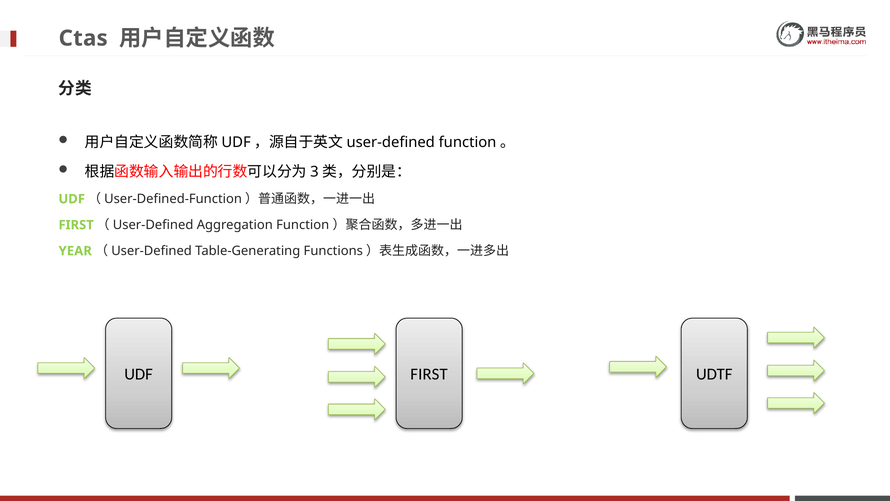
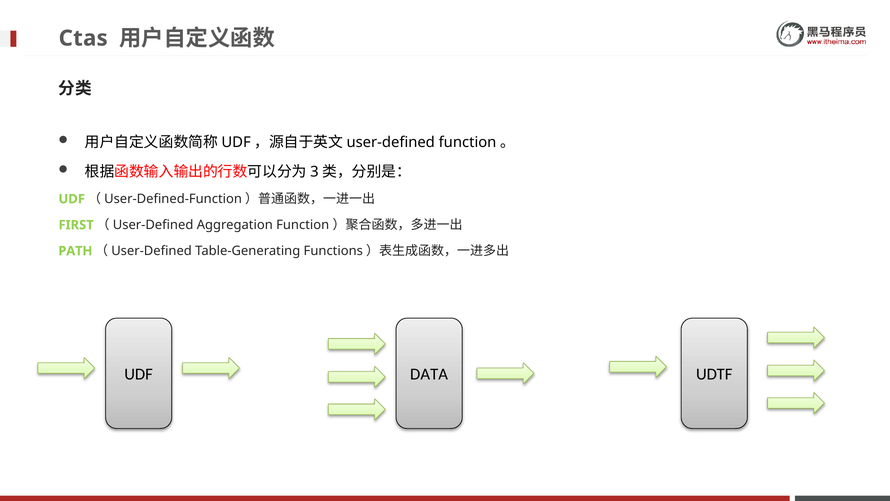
YEAR: YEAR -> PATH
UDF FIRST: FIRST -> DATA
